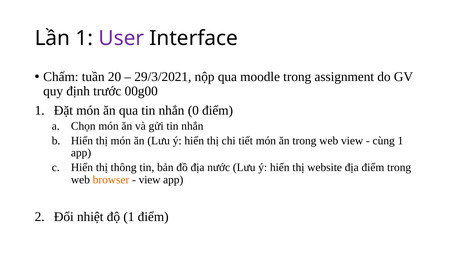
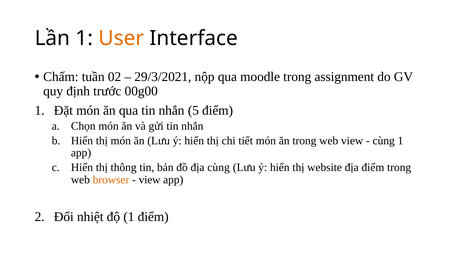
User colour: purple -> orange
20: 20 -> 02
0: 0 -> 5
địa nước: nước -> cùng
